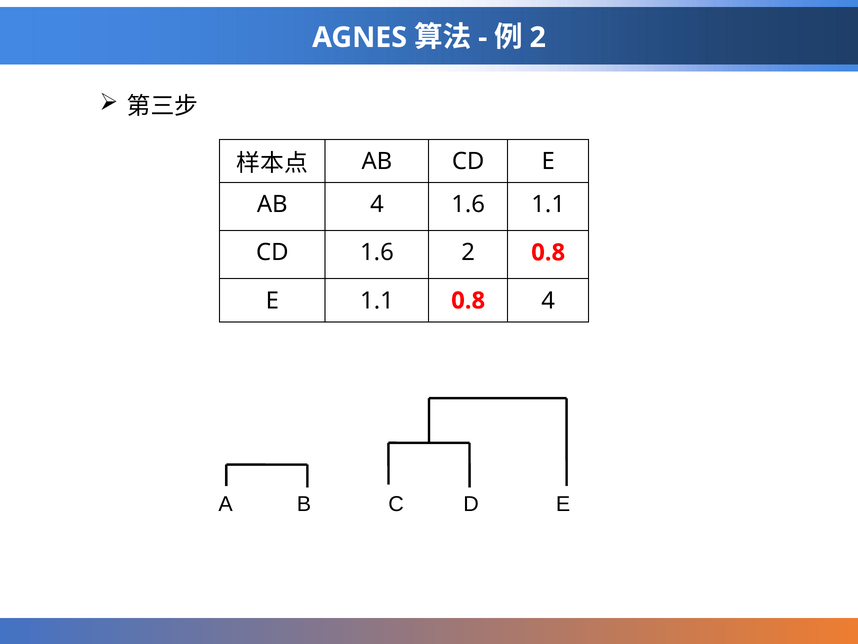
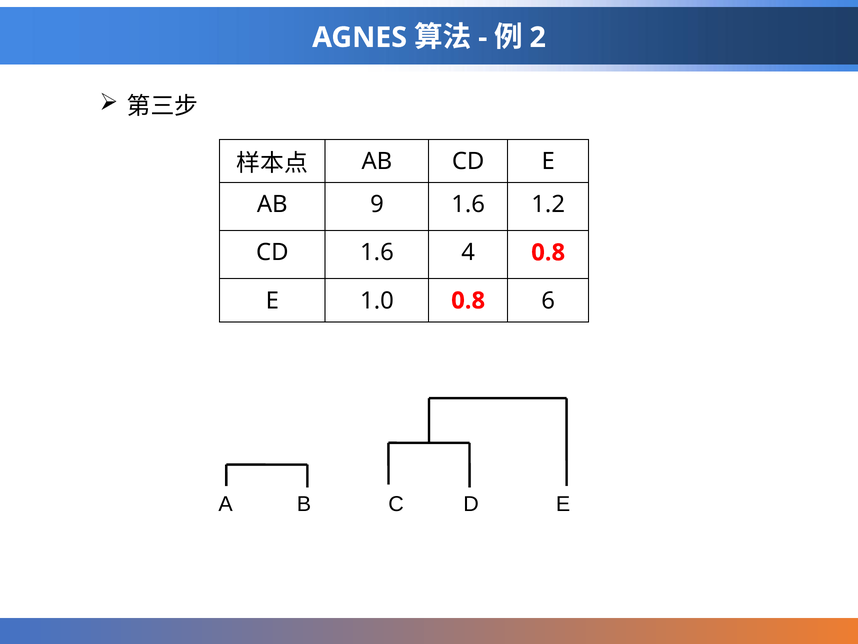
AB 4: 4 -> 9
1.6 1.1: 1.1 -> 1.2
1.6 2: 2 -> 4
E 1.1: 1.1 -> 1.0
0.8 4: 4 -> 6
